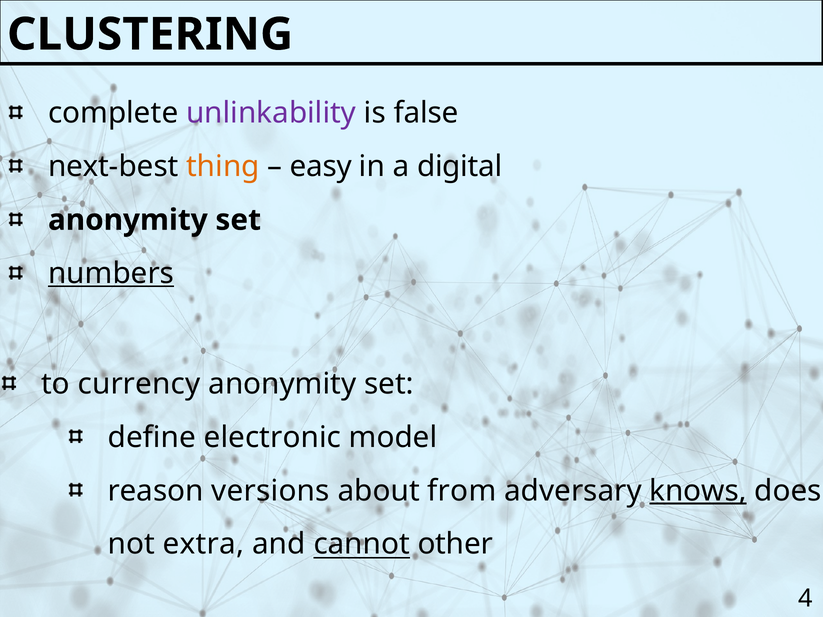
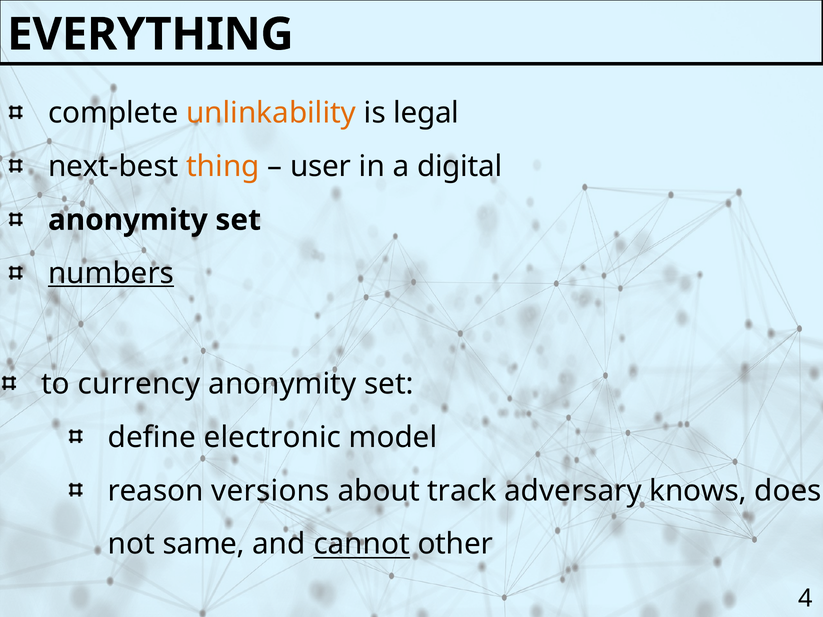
CLUSTERING: CLUSTERING -> EVERYTHING
unlinkability colour: purple -> orange
false: false -> legal
easy: easy -> user
from: from -> track
knows underline: present -> none
extra: extra -> same
